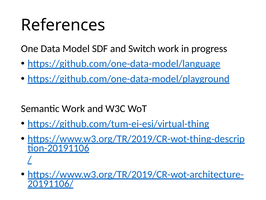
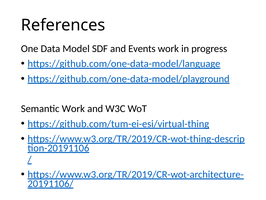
Switch: Switch -> Events
